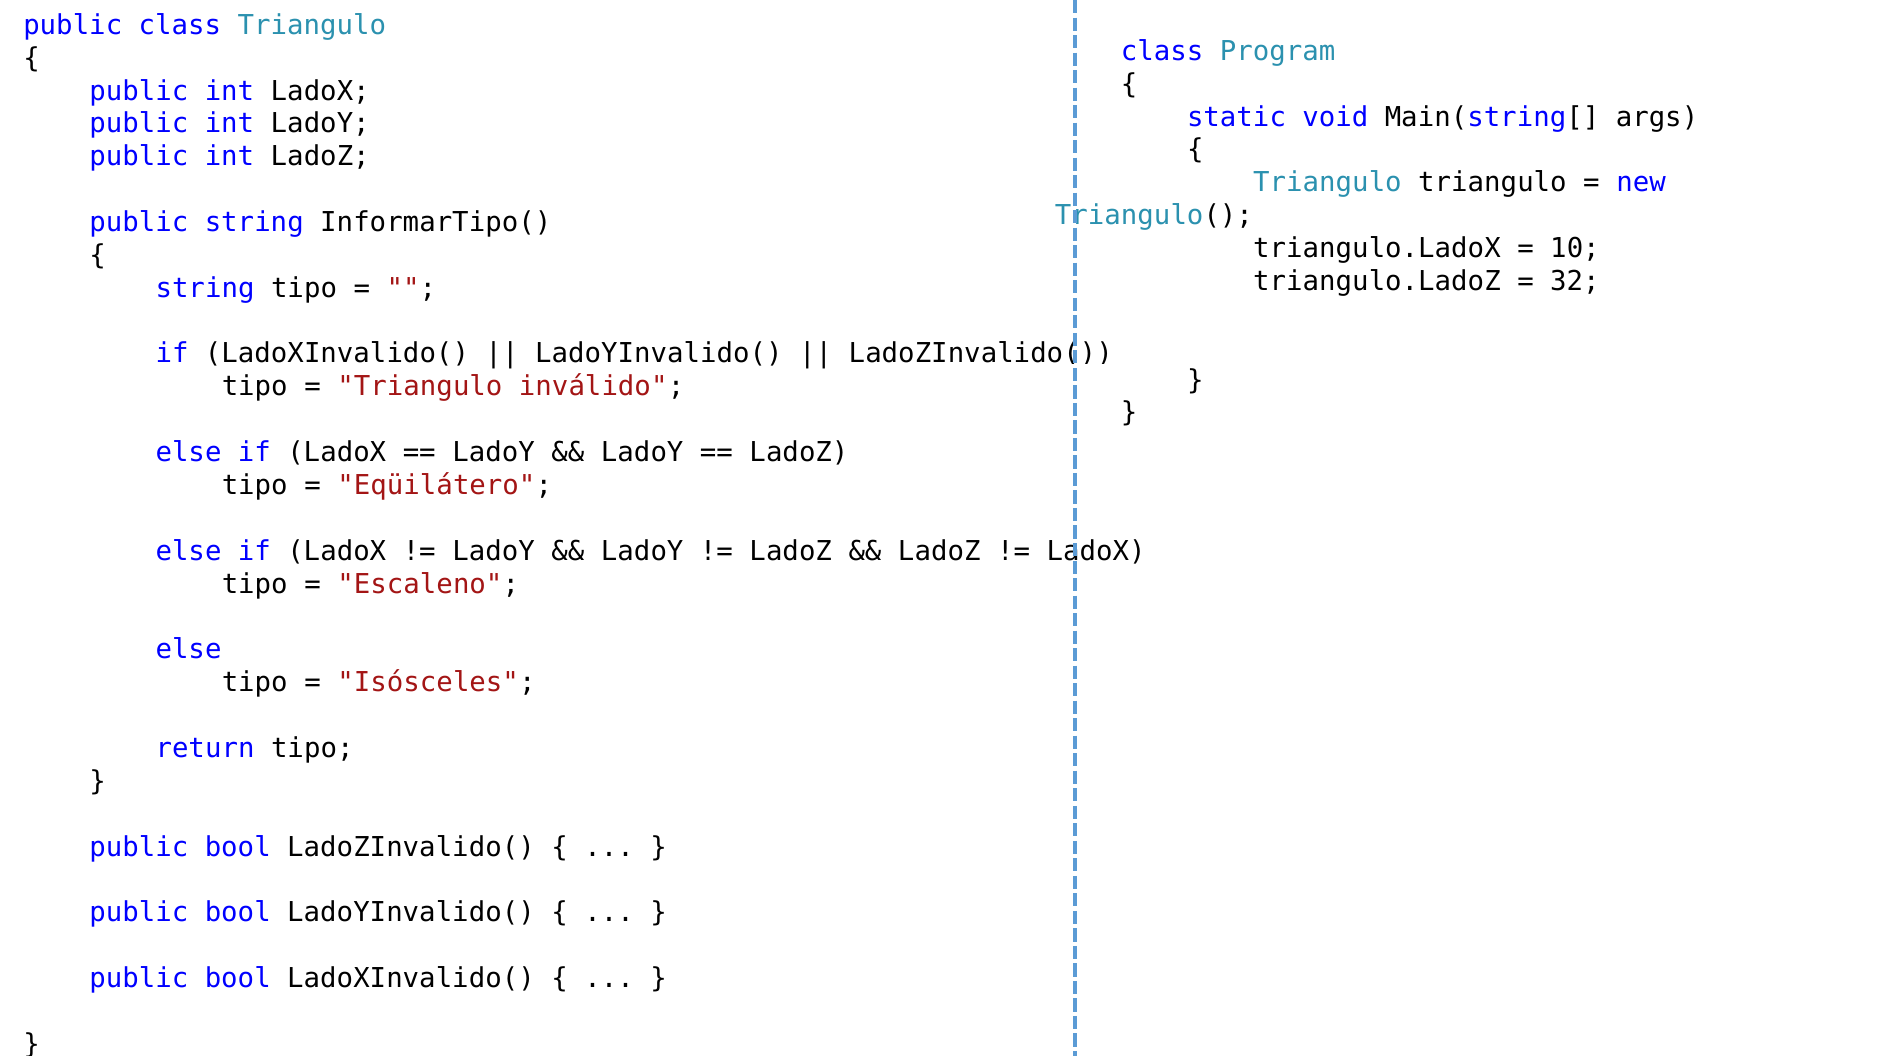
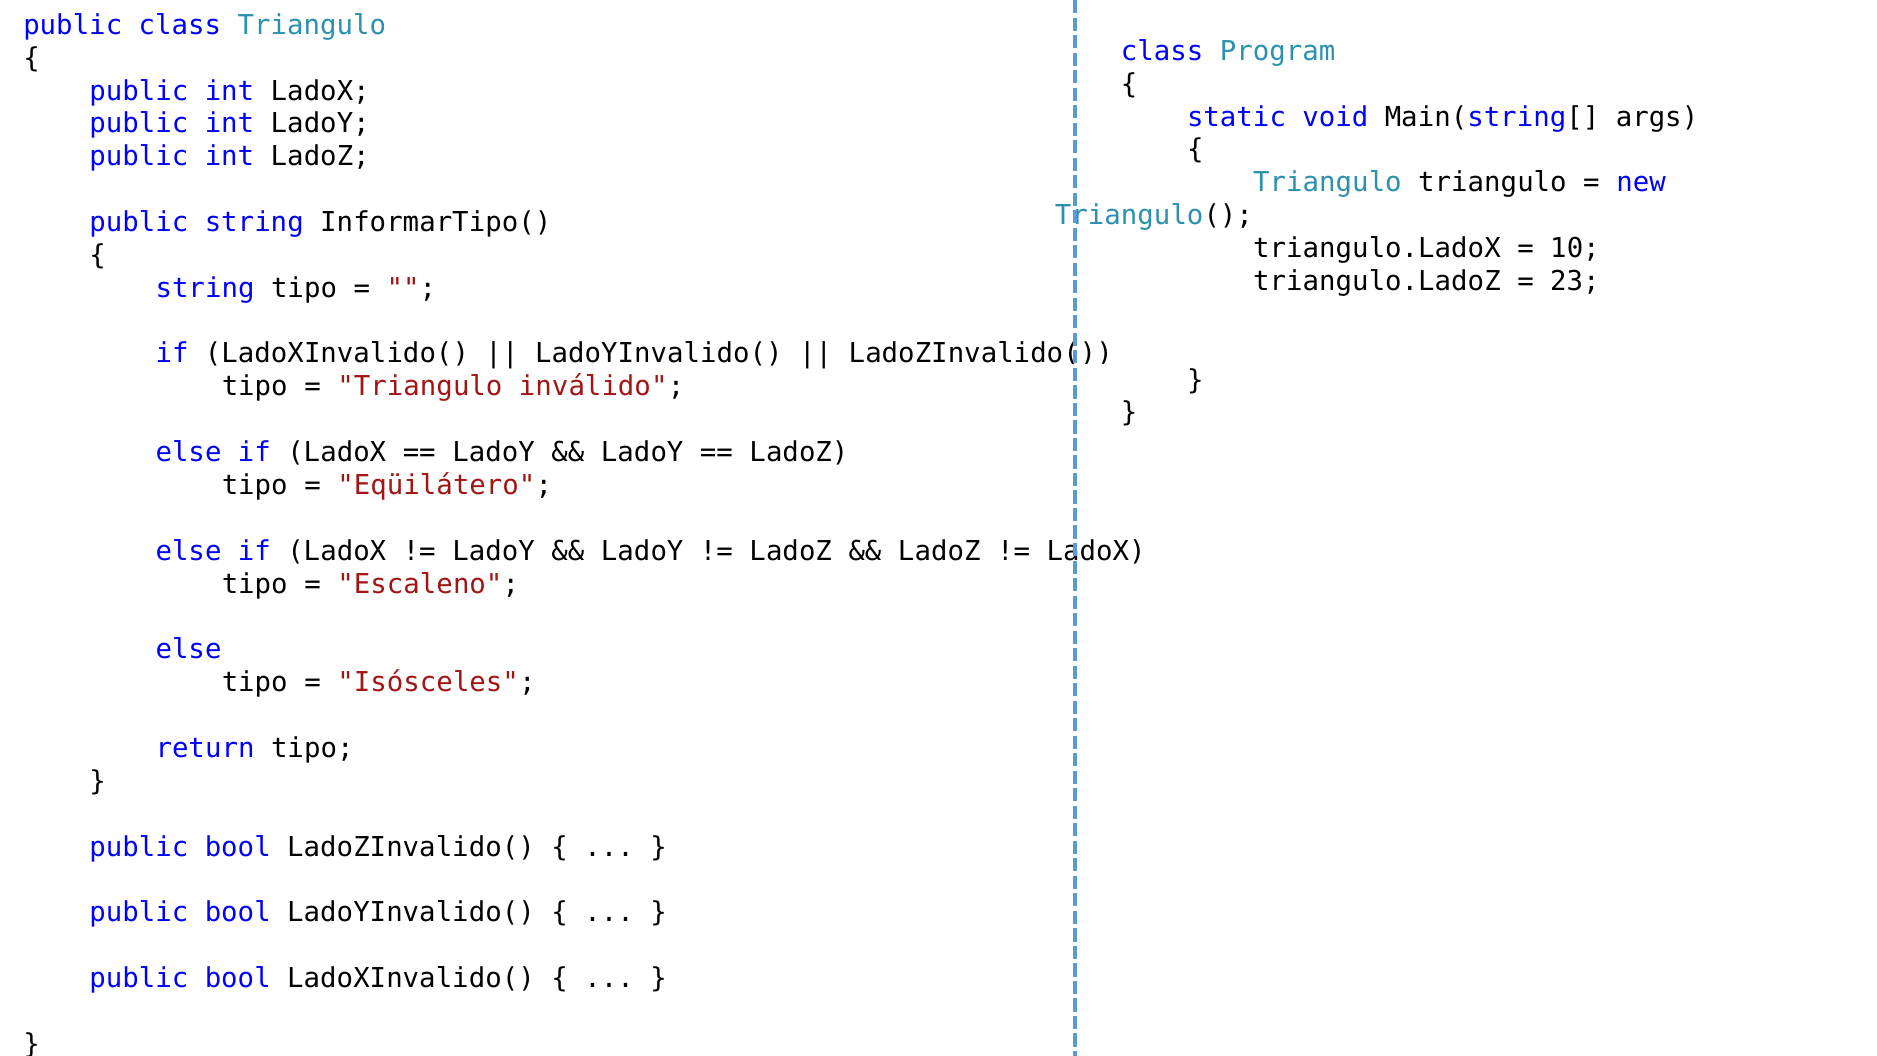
32: 32 -> 23
